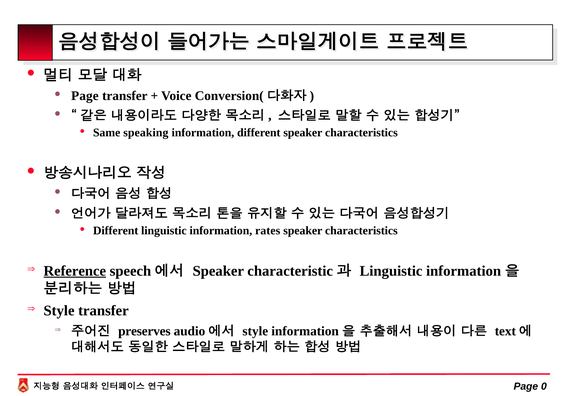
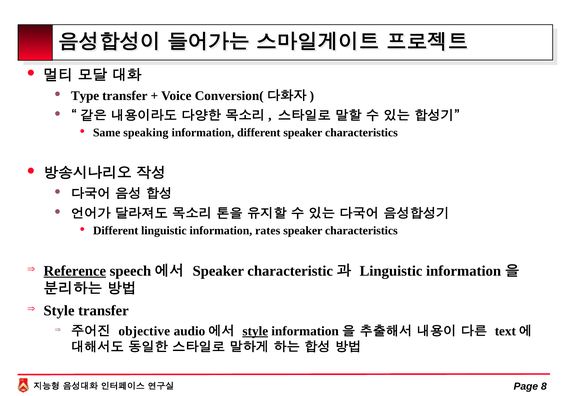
Page at (85, 96): Page -> Type
preserves: preserves -> objective
style at (255, 331) underline: none -> present
0: 0 -> 8
